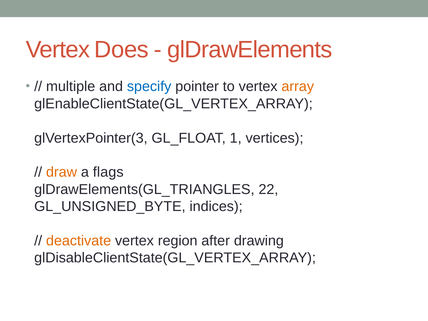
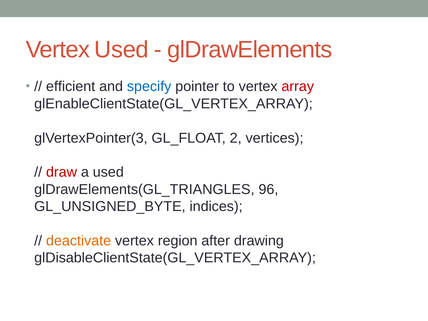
Vertex Does: Does -> Used
multiple: multiple -> efficient
array colour: orange -> red
1: 1 -> 2
draw colour: orange -> red
a flags: flags -> used
22: 22 -> 96
